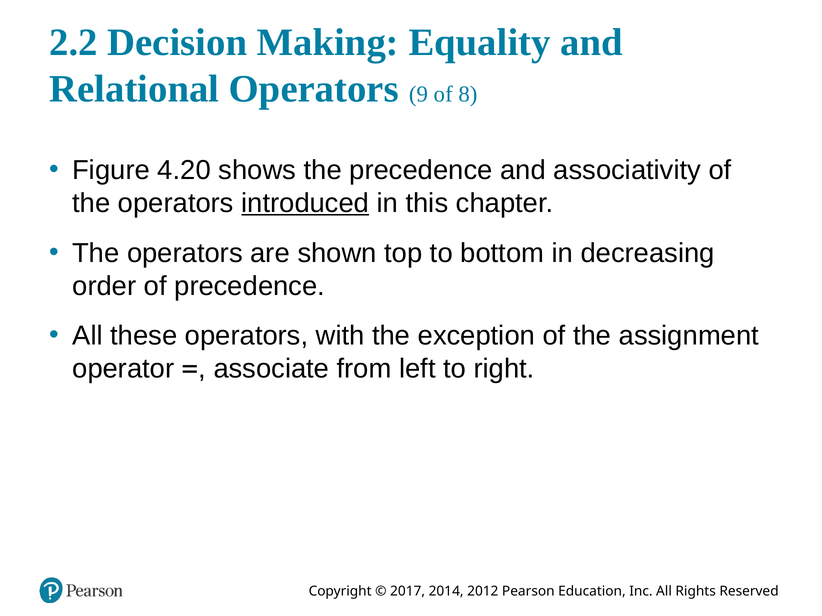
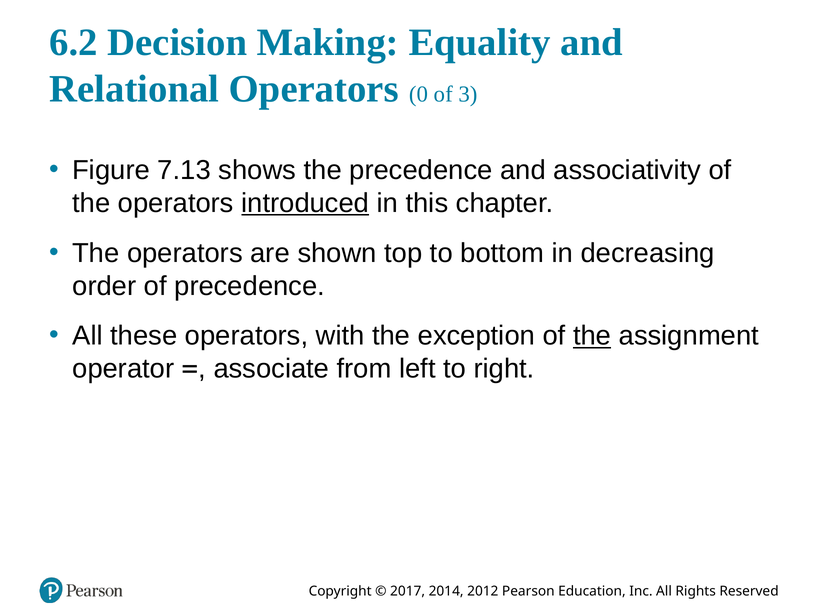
2.2: 2.2 -> 6.2
9: 9 -> 0
8: 8 -> 3
4.20: 4.20 -> 7.13
the at (592, 336) underline: none -> present
